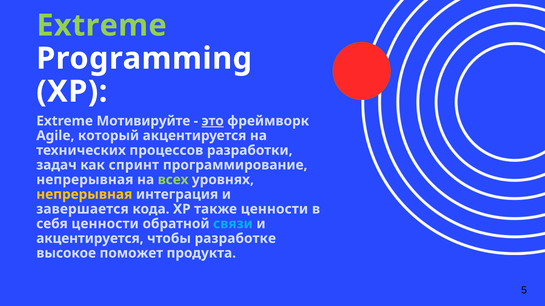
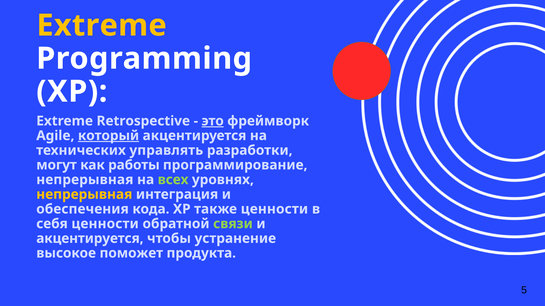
Extreme at (102, 25) colour: light green -> yellow
Мотивируйте: Мотивируйте -> Retrospective
который underline: none -> present
процессов: процессов -> управлять
задач: задач -> могут
спринт: спринт -> работы
завершается: завершается -> обеспечения
связи colour: light blue -> light green
разработке: разработке -> устранение
